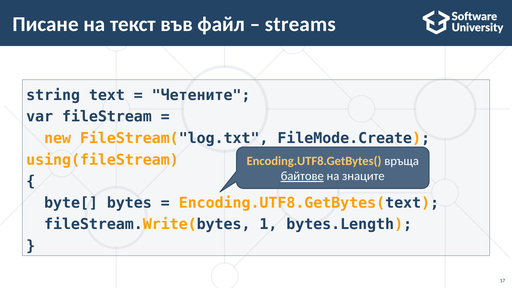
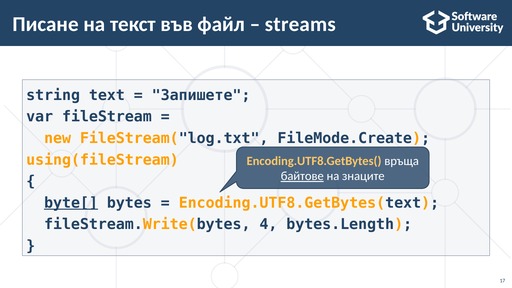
Четените: Четените -> Запишете
byte[ underline: none -> present
1: 1 -> 4
